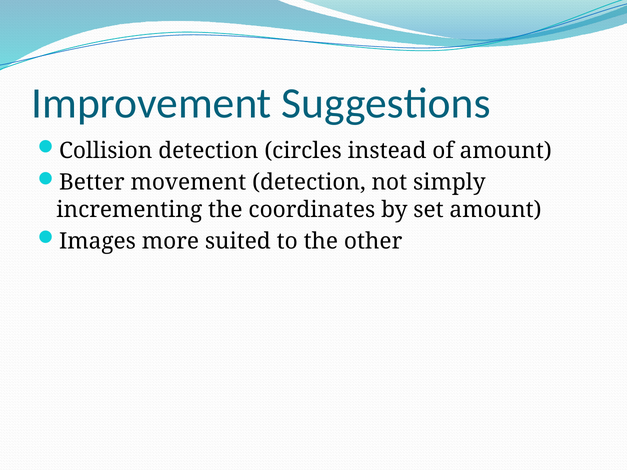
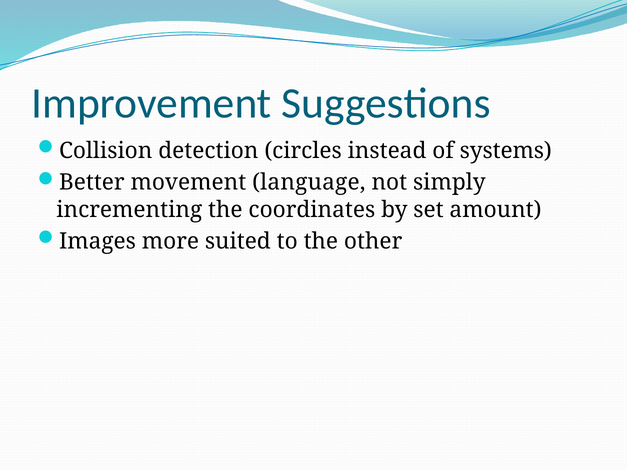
of amount: amount -> systems
movement detection: detection -> language
